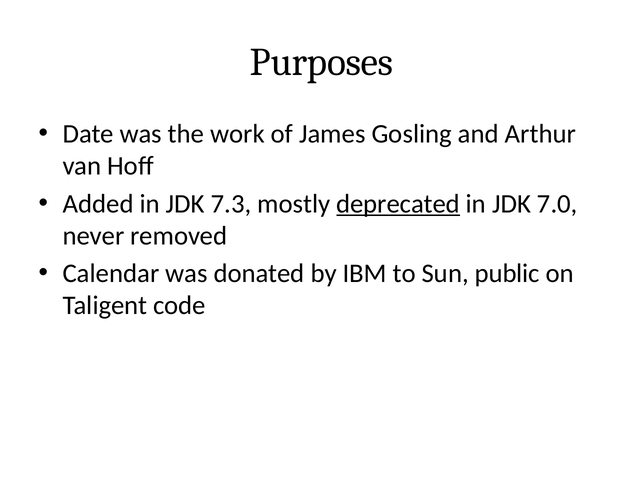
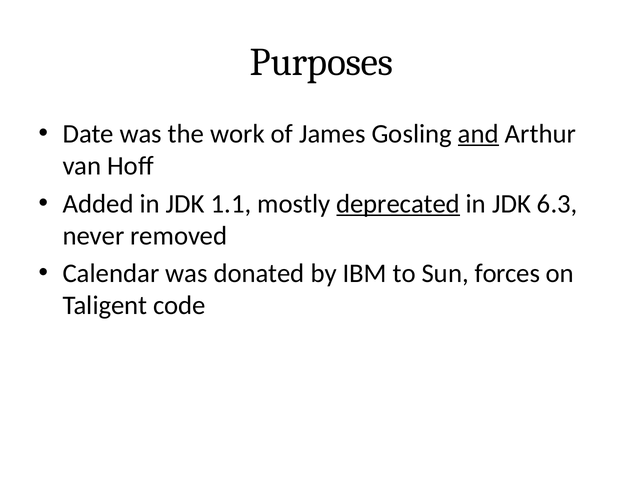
and underline: none -> present
7.3: 7.3 -> 1.1
7.0: 7.0 -> 6.3
public: public -> forces
